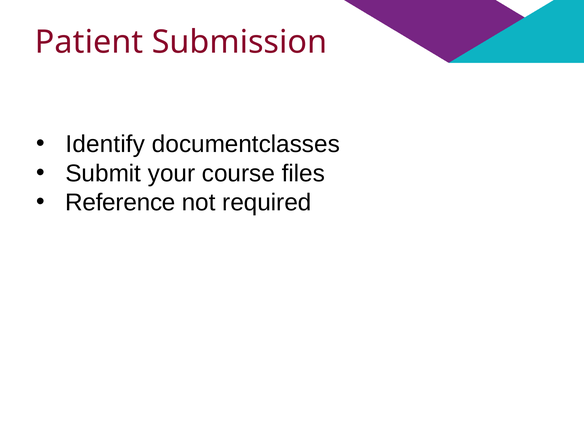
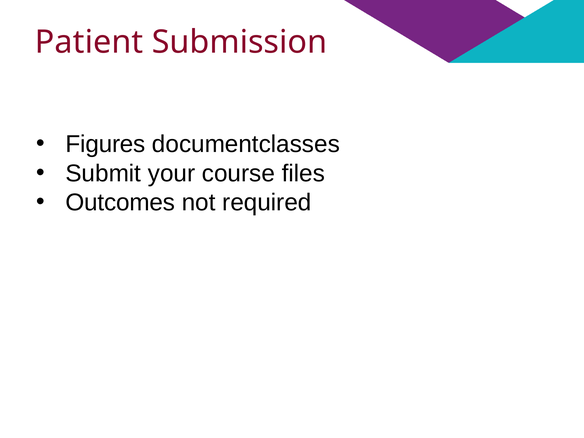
Identify: Identify -> Figures
Reference: Reference -> Outcomes
